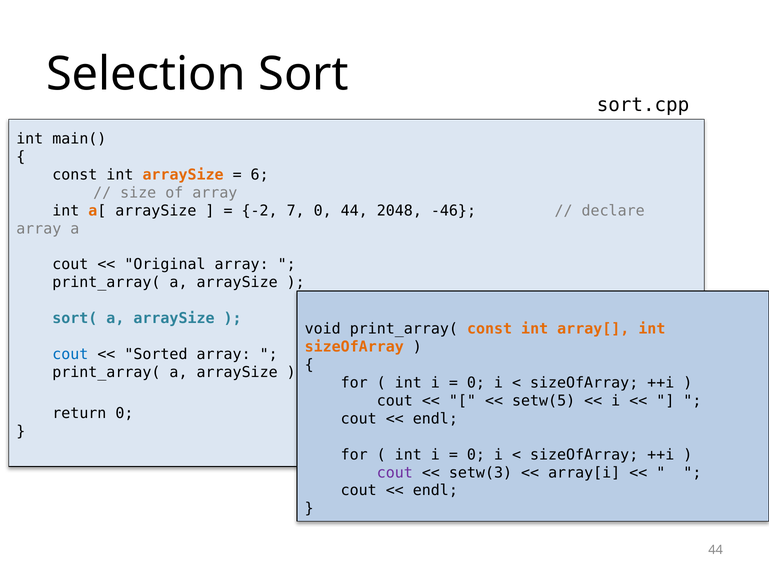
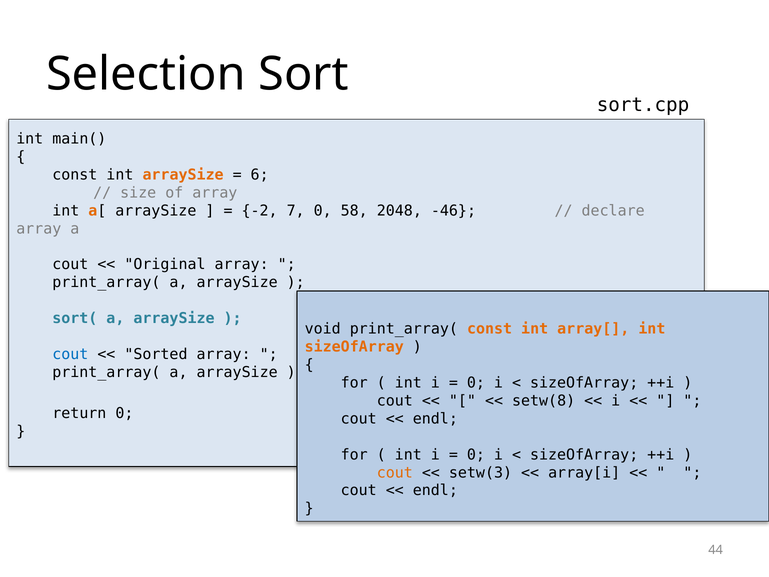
0 44: 44 -> 58
setw(5: setw(5 -> setw(8
cout at (395, 472) colour: purple -> orange
